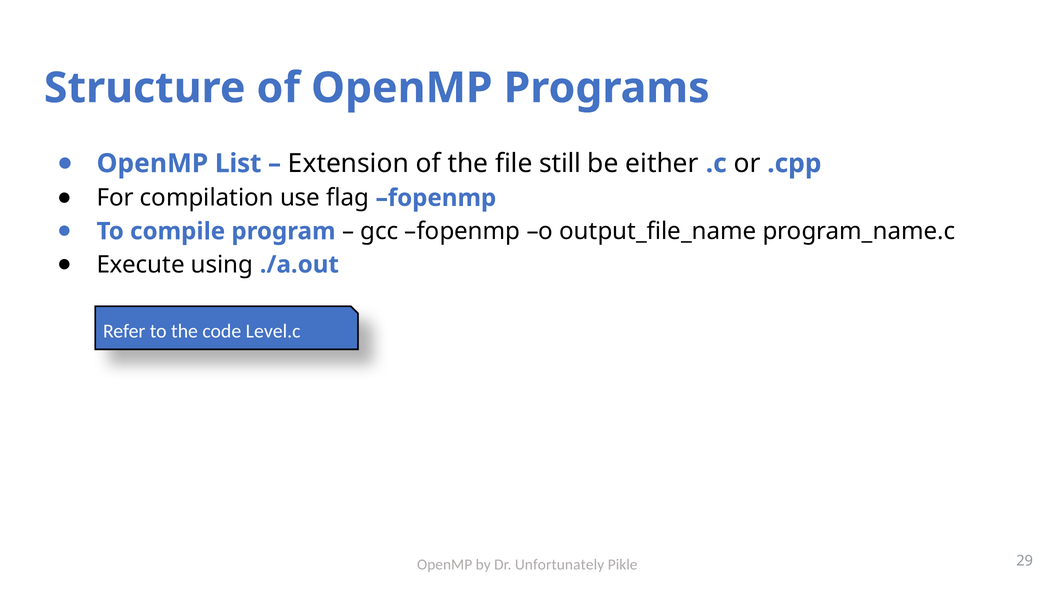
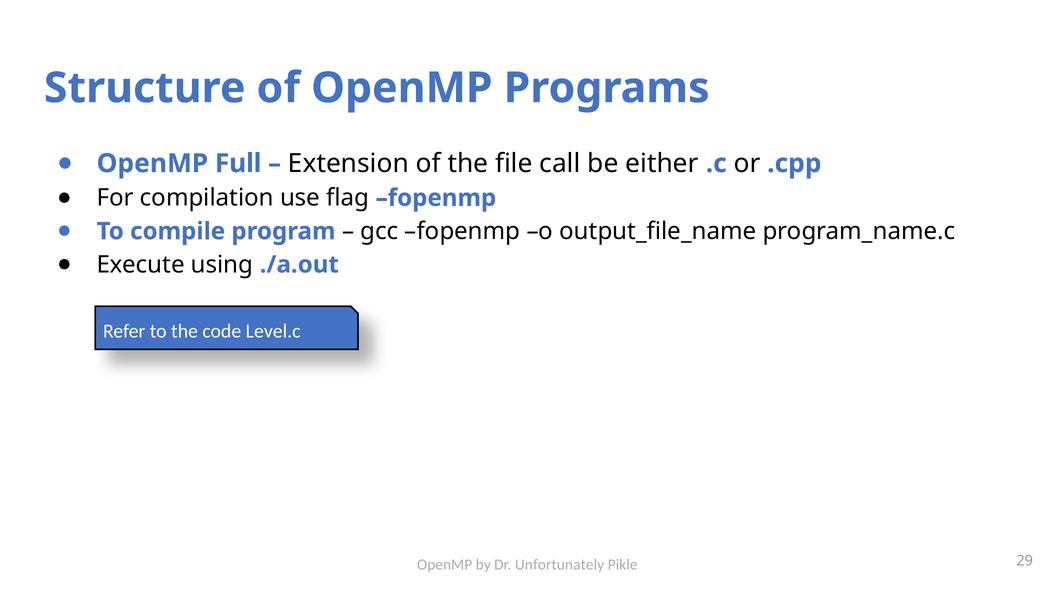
List: List -> Full
still: still -> call
